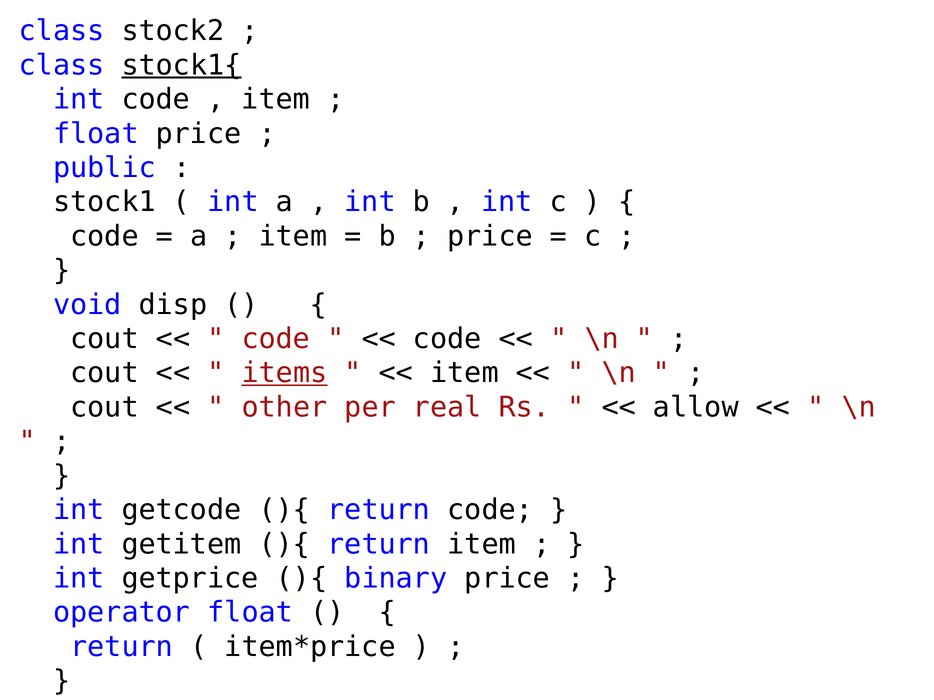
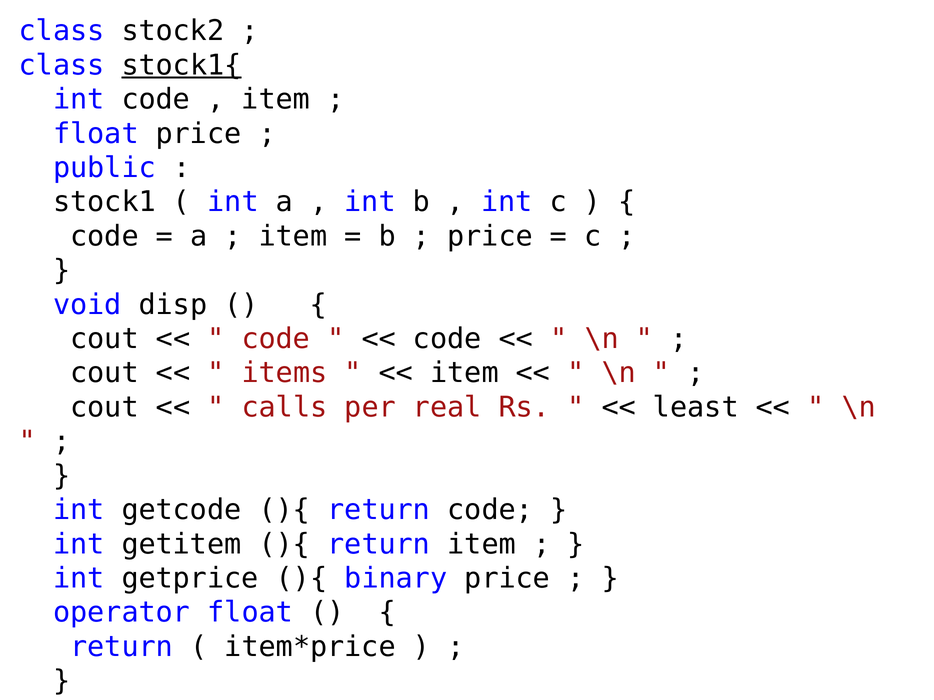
items underline: present -> none
other: other -> calls
allow: allow -> least
